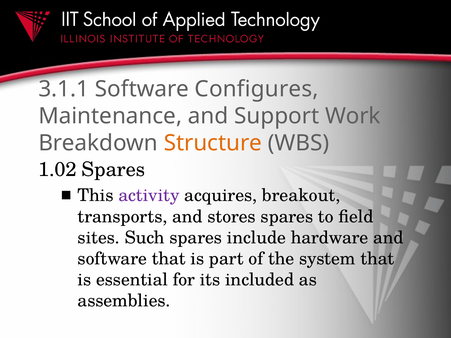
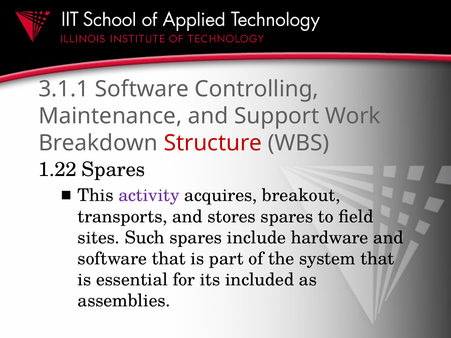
Configures: Configures -> Controlling
Structure colour: orange -> red
1.02: 1.02 -> 1.22
